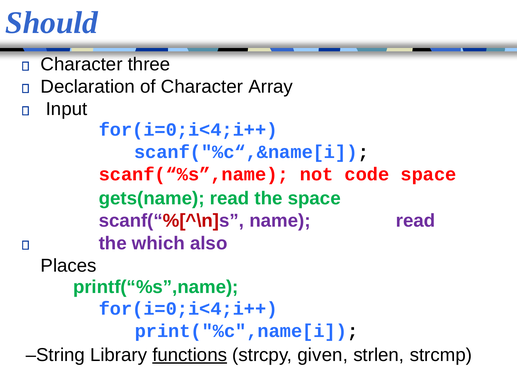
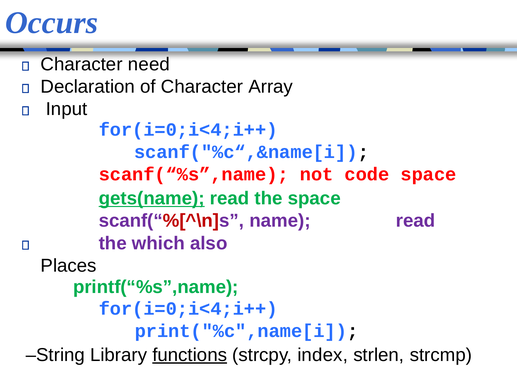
Should: Should -> Occurs
three: three -> need
gets(name underline: none -> present
given: given -> index
